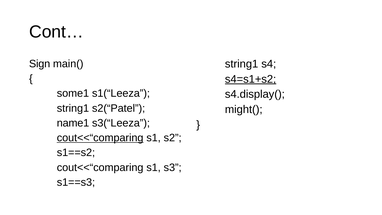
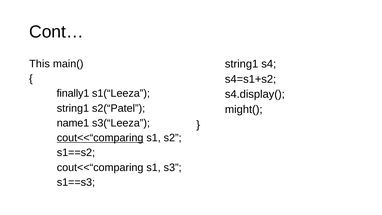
Sign: Sign -> This
s4=s1+s2 underline: present -> none
some1: some1 -> finally1
